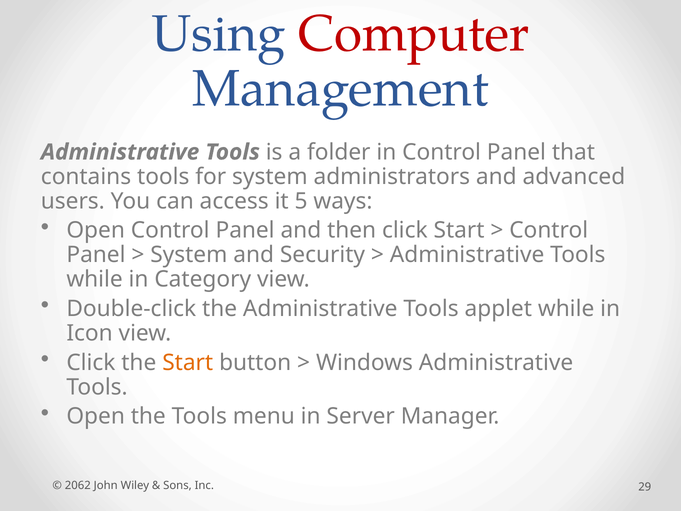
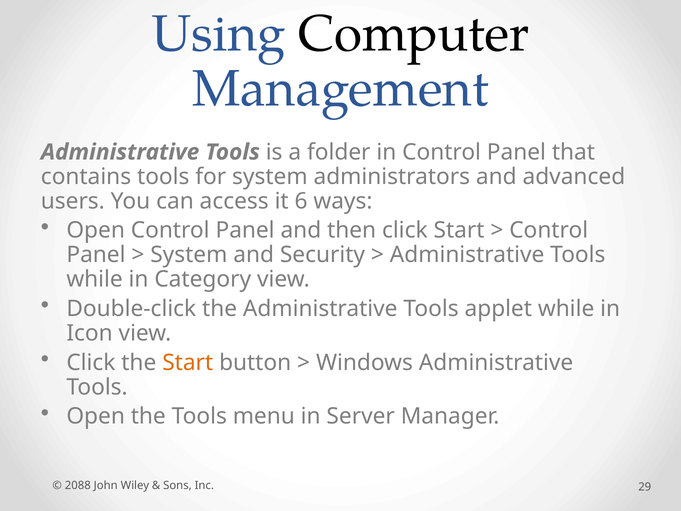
Computer colour: red -> black
5: 5 -> 6
2062: 2062 -> 2088
